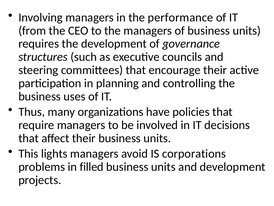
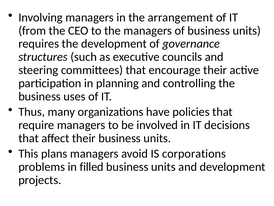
performance: performance -> arrangement
lights: lights -> plans
